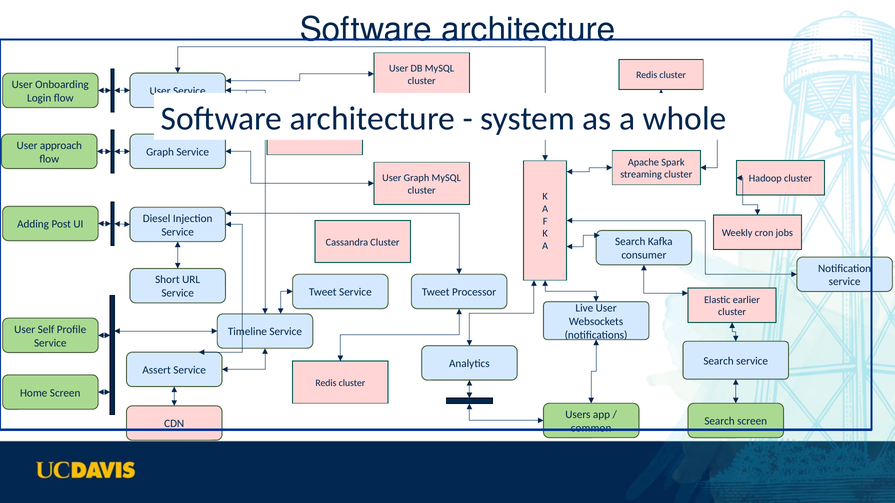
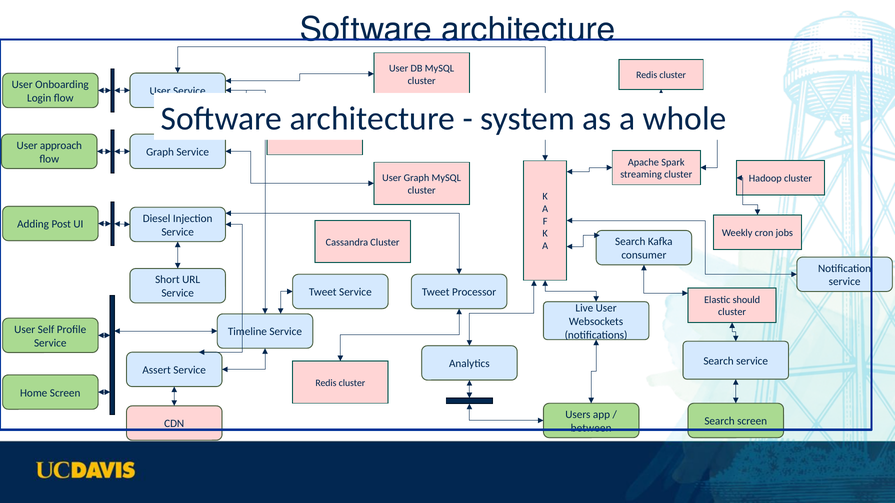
earlier: earlier -> should
common: common -> between
